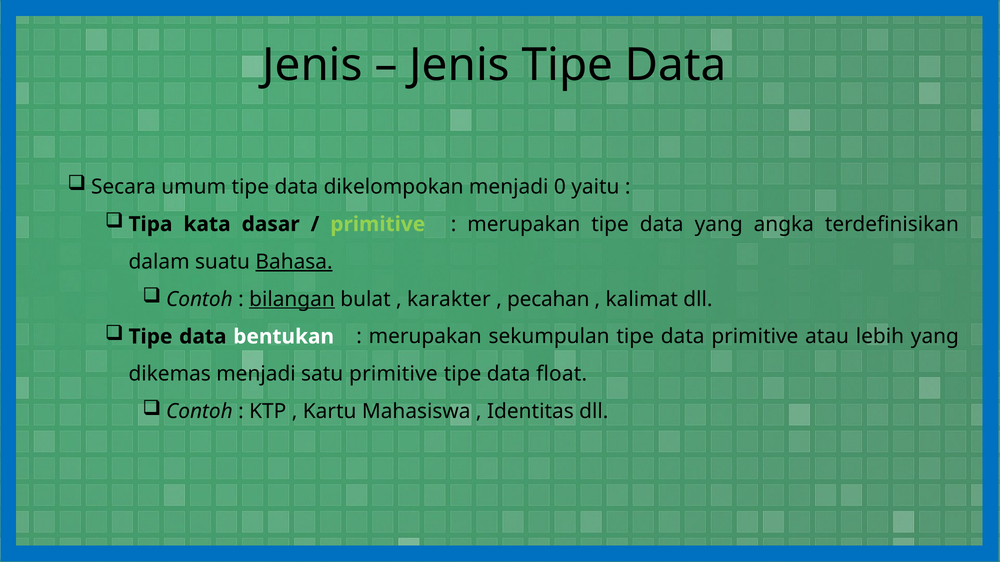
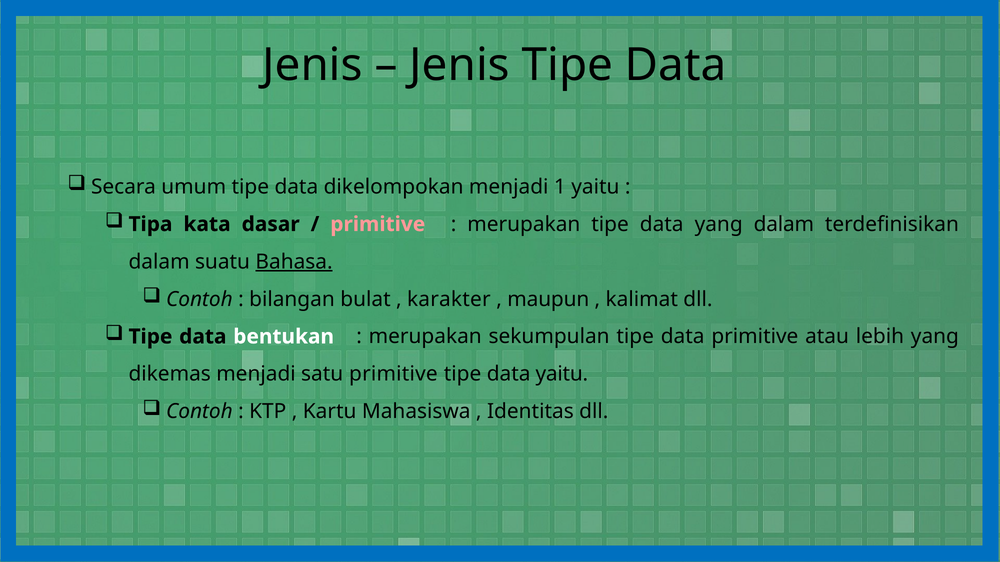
0: 0 -> 1
primitive at (378, 224) colour: light green -> pink
yang angka: angka -> dalam
bilangan underline: present -> none
pecahan: pecahan -> maupun
data float: float -> yaitu
